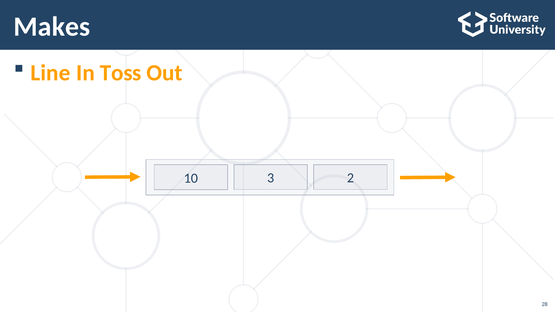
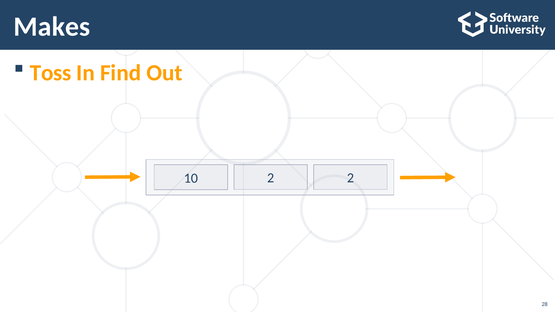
Line: Line -> Toss
Toss: Toss -> Find
10 3: 3 -> 2
